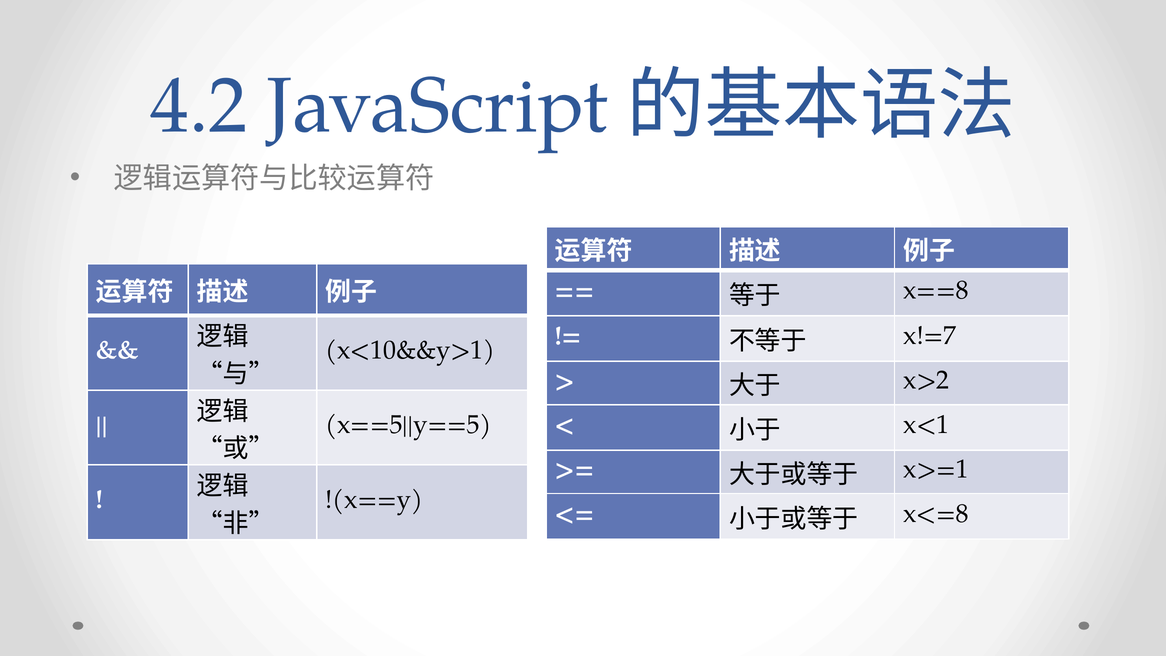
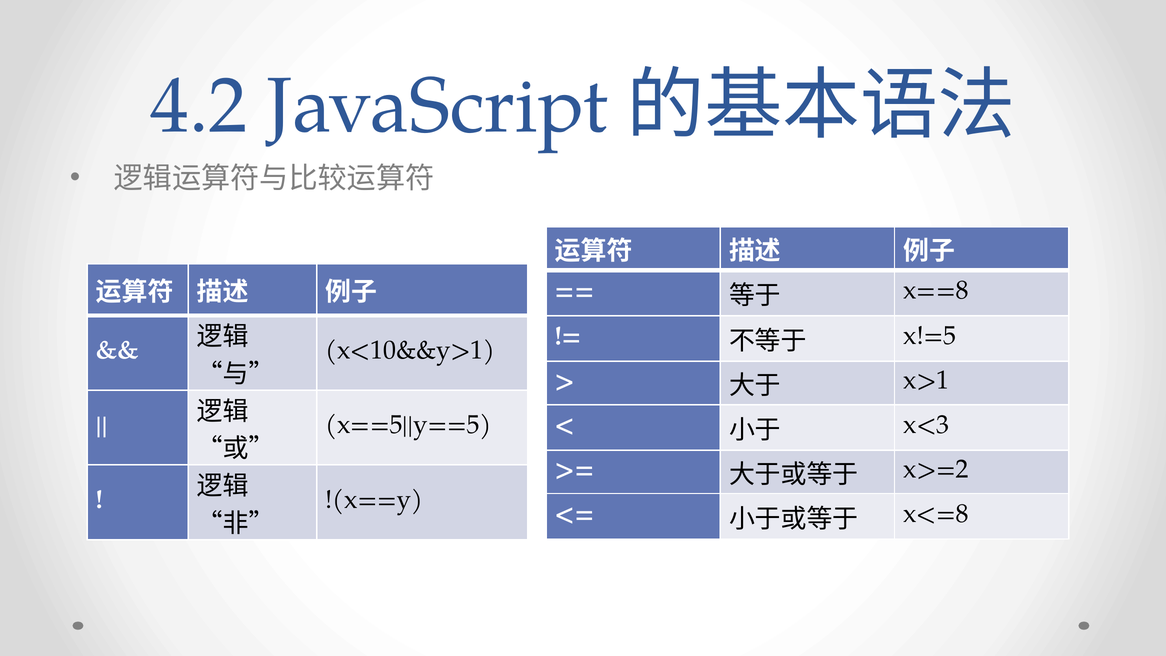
x!=7: x!=7 -> x!=5
x>2: x>2 -> x>1
x<1: x<1 -> x<3
x>=1: x>=1 -> x>=2
